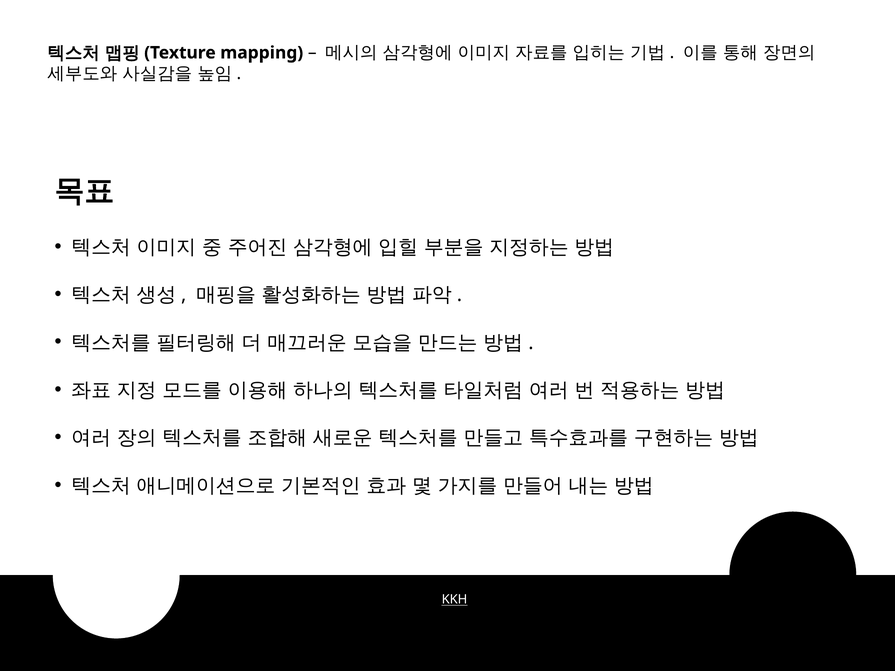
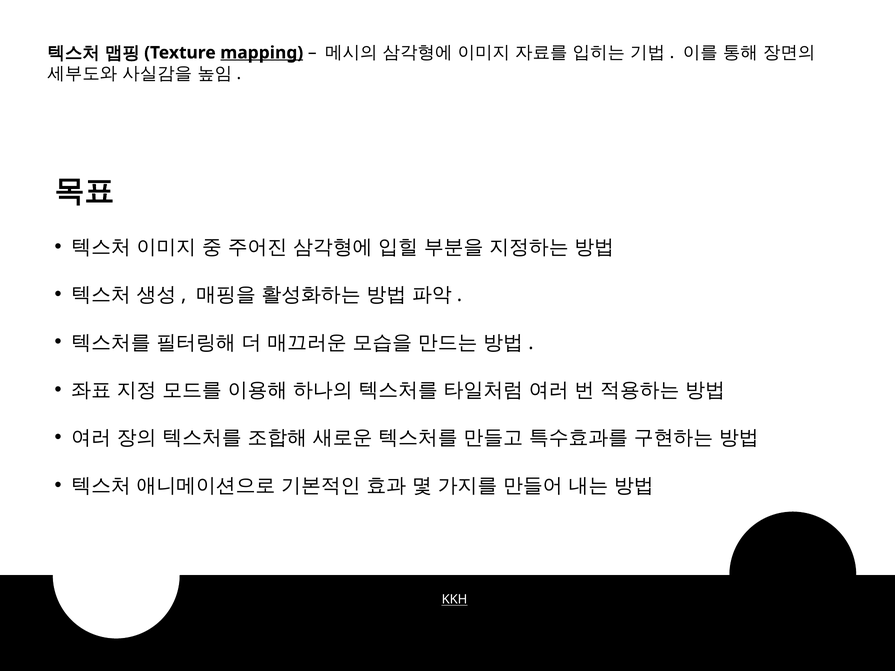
mapping underline: none -> present
